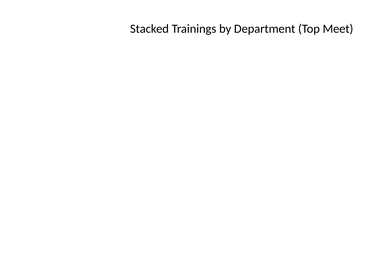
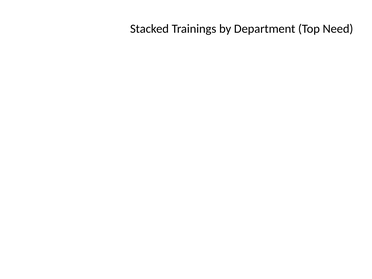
Meet: Meet -> Need
